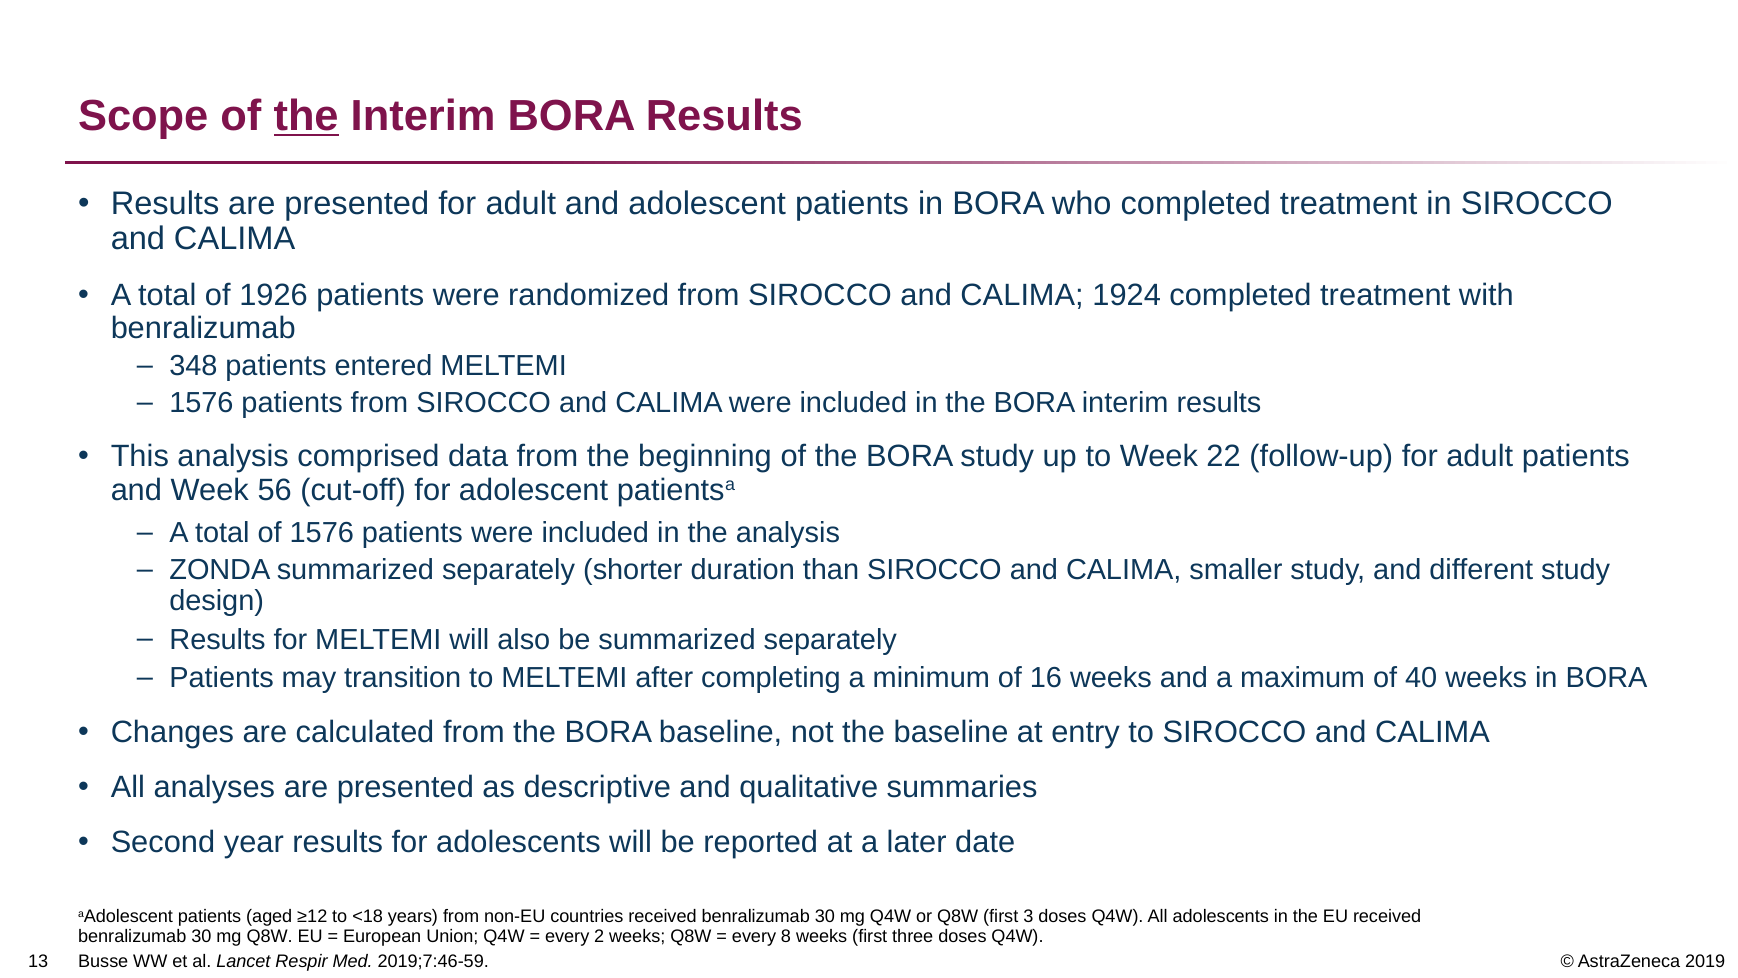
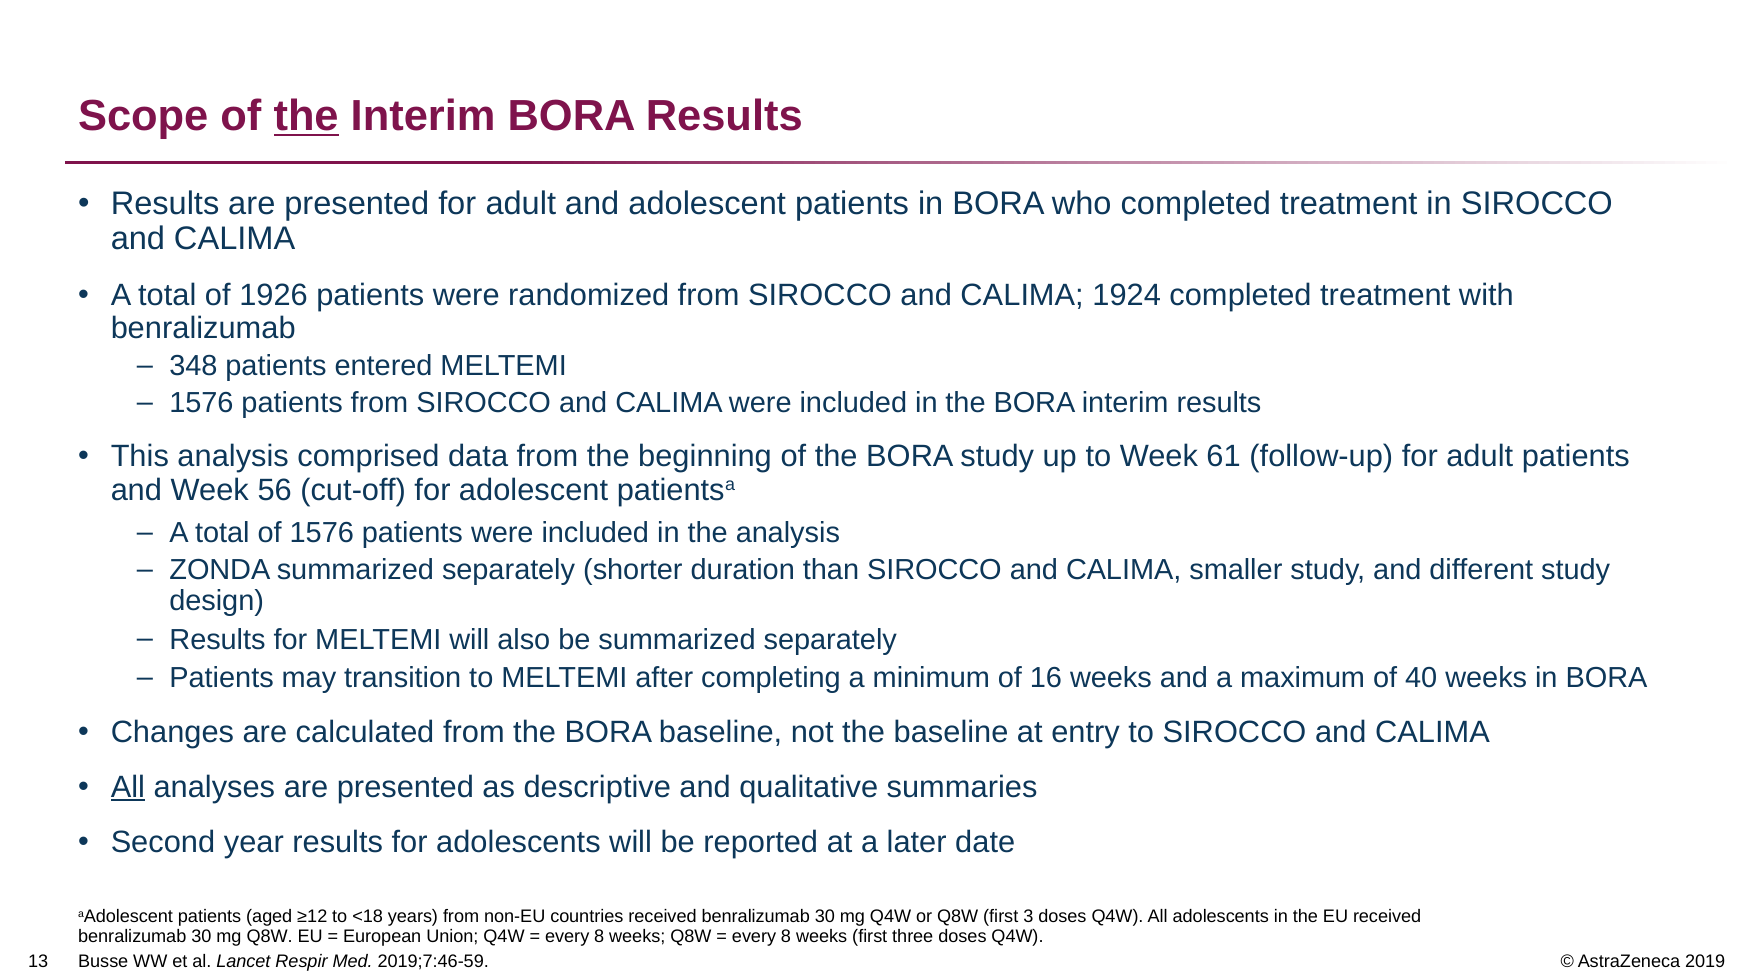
22: 22 -> 61
All at (128, 787) underline: none -> present
2 at (599, 936): 2 -> 8
